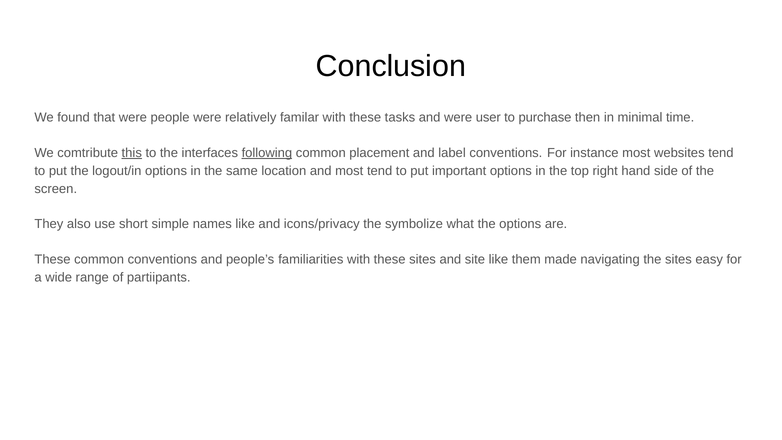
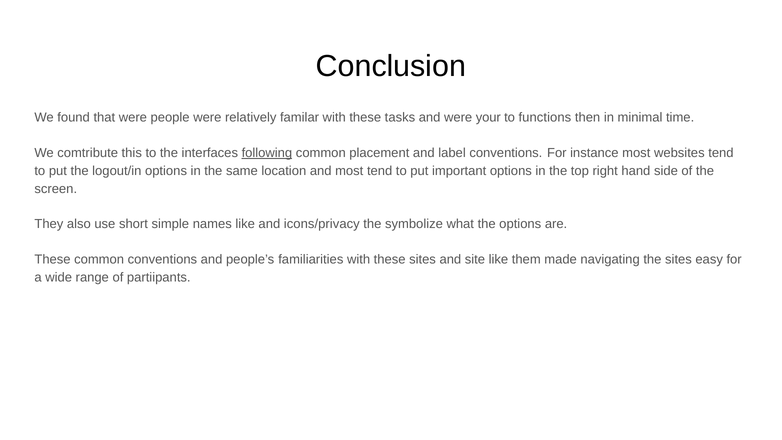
user: user -> your
purchase: purchase -> functions
this underline: present -> none
